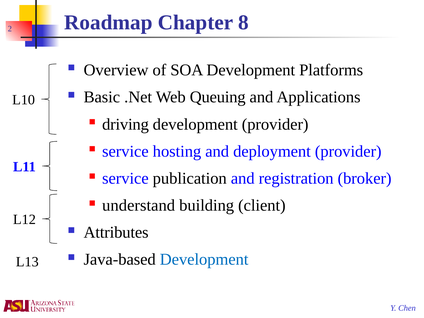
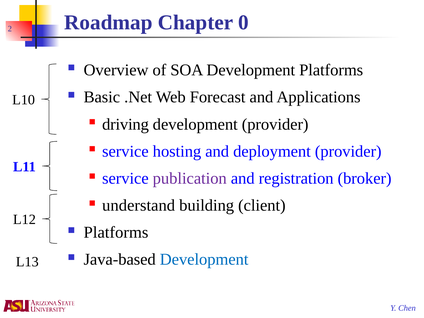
8: 8 -> 0
Queuing: Queuing -> Forecast
publication colour: black -> purple
Attributes at (116, 232): Attributes -> Platforms
